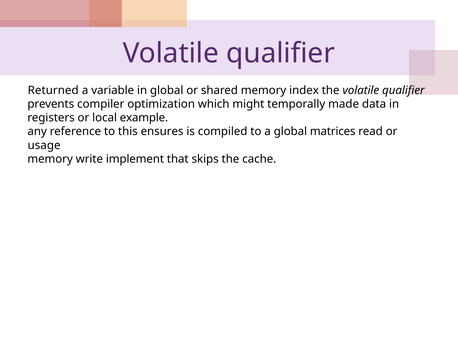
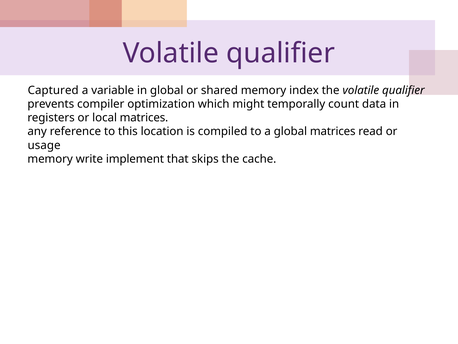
Returned: Returned -> Captured
made: made -> count
local example: example -> matrices
ensures: ensures -> location
